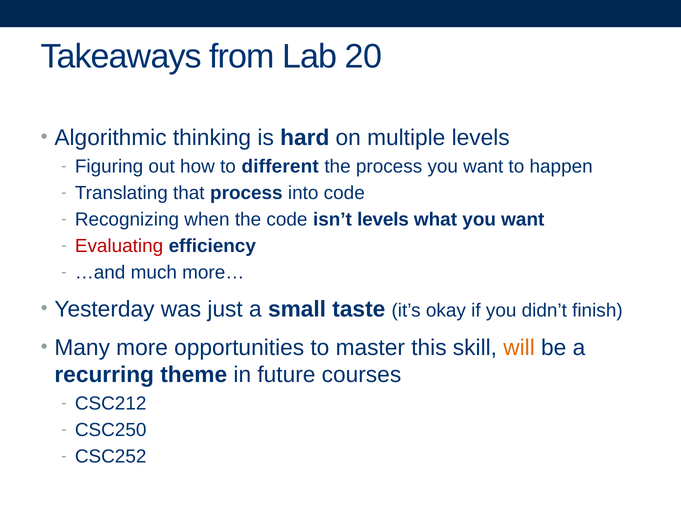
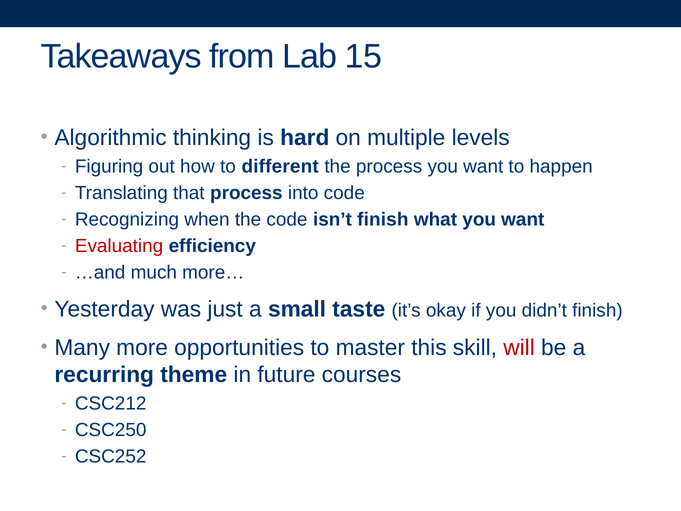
20: 20 -> 15
isn’t levels: levels -> finish
will colour: orange -> red
